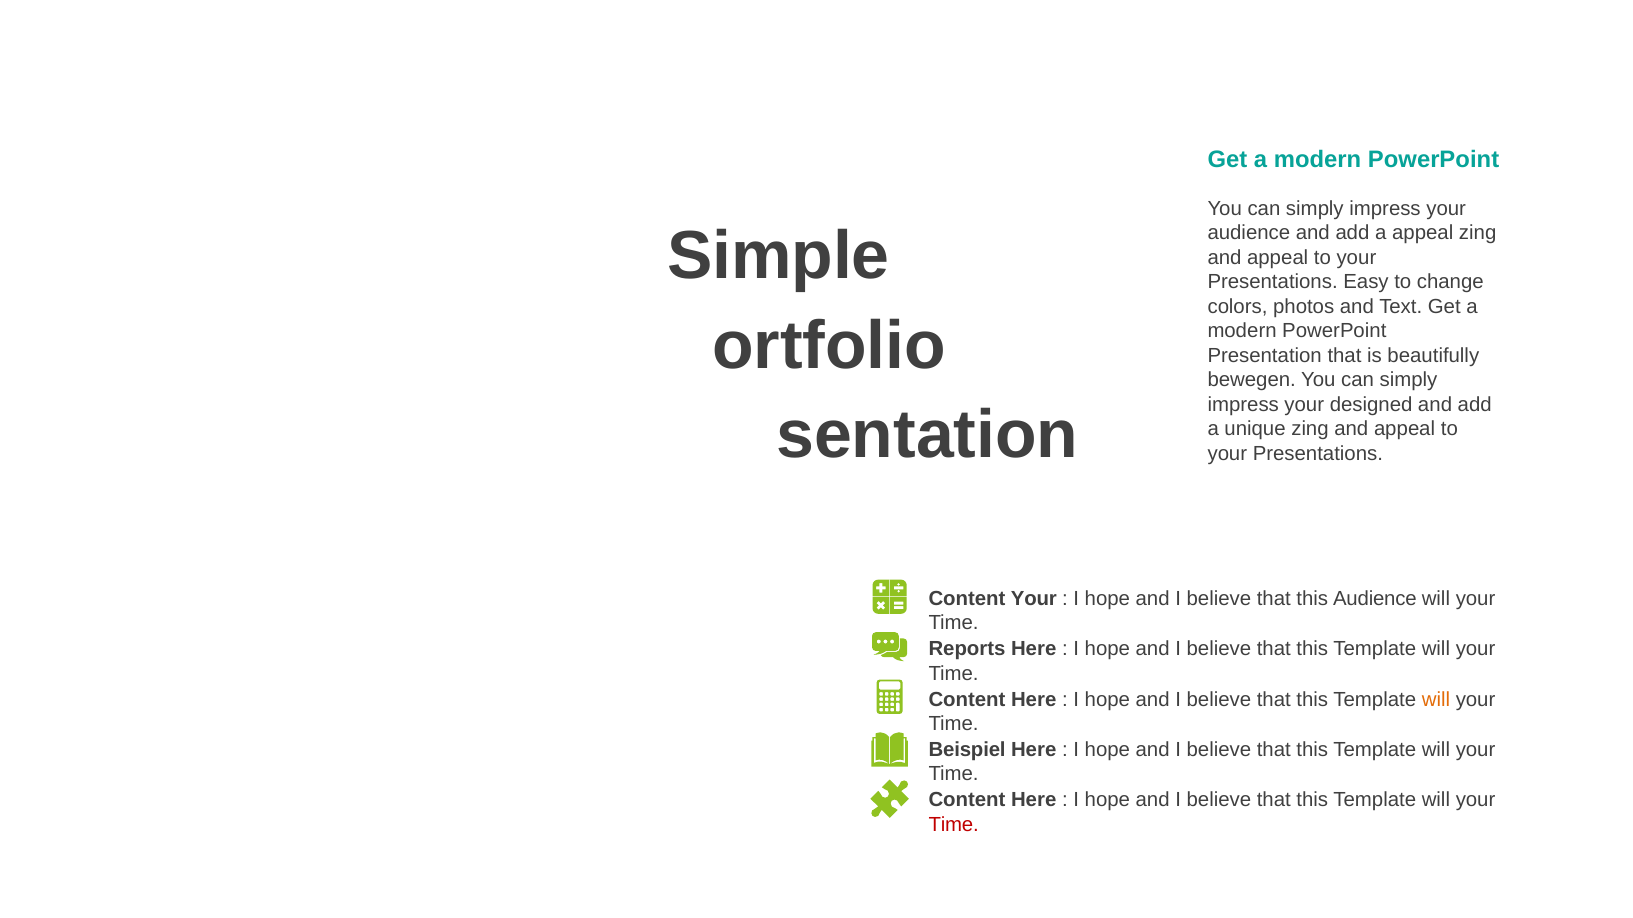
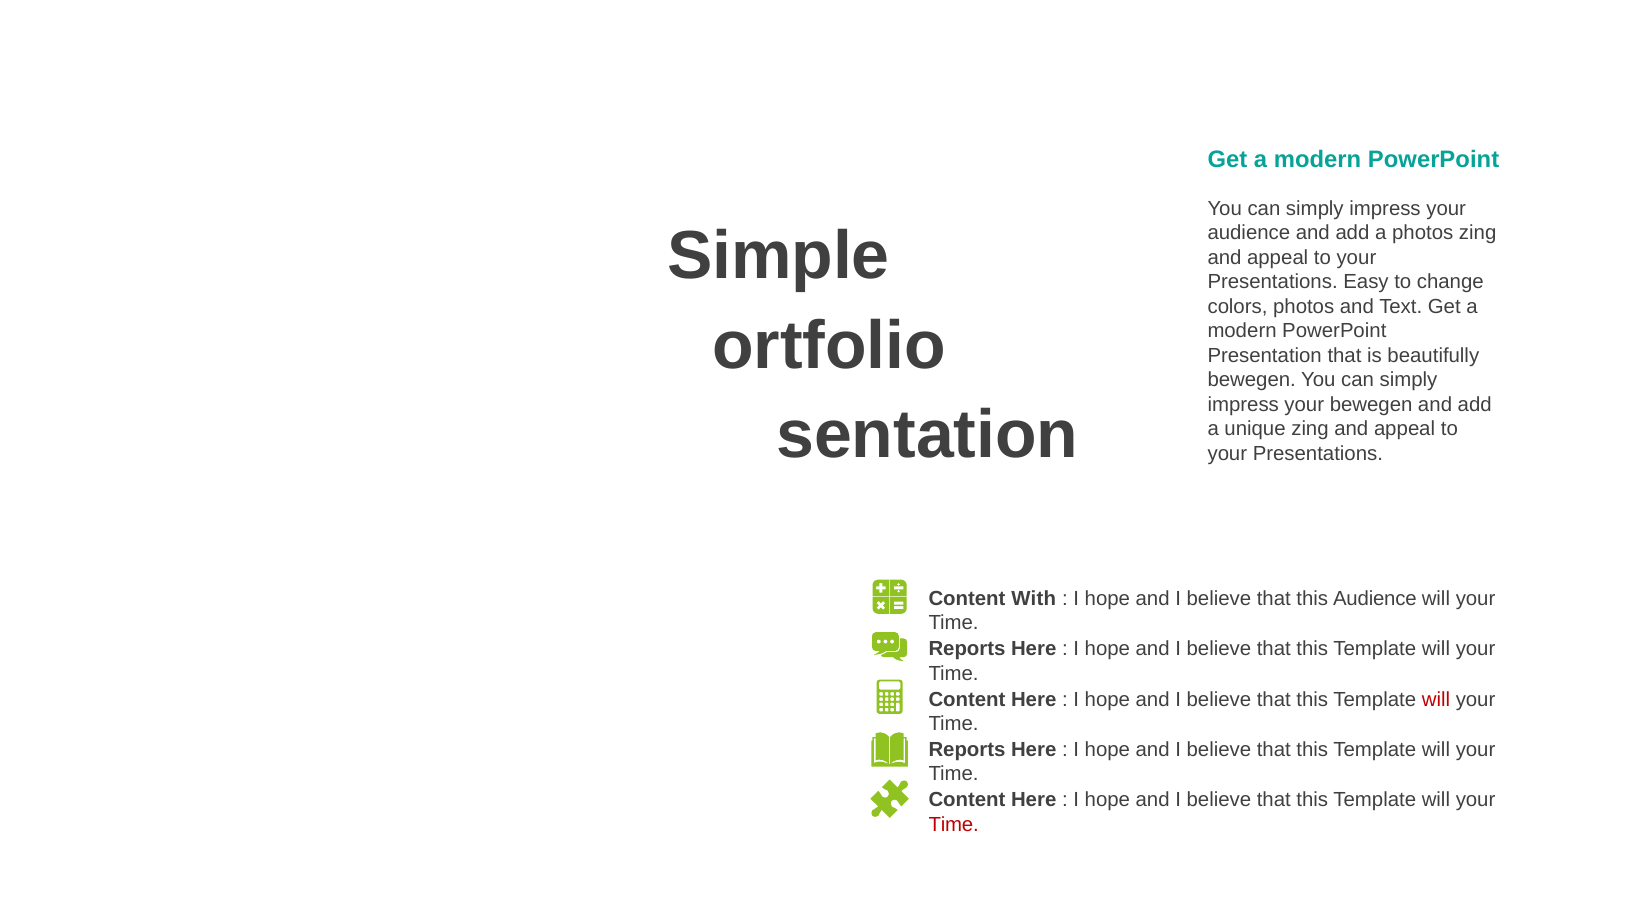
a appeal: appeal -> photos
your designed: designed -> bewegen
Content Your: Your -> With
will at (1436, 700) colour: orange -> red
Beispiel at (967, 750): Beispiel -> Reports
